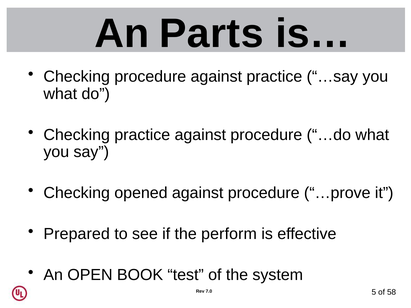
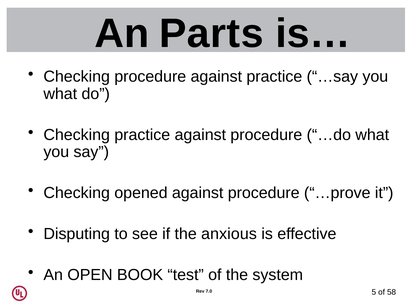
Prepared: Prepared -> Disputing
perform: perform -> anxious
